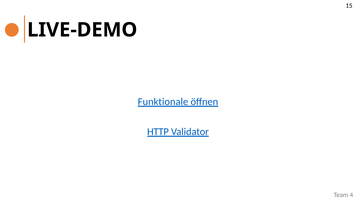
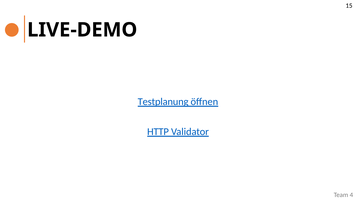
Funktionale: Funktionale -> Testplanung
